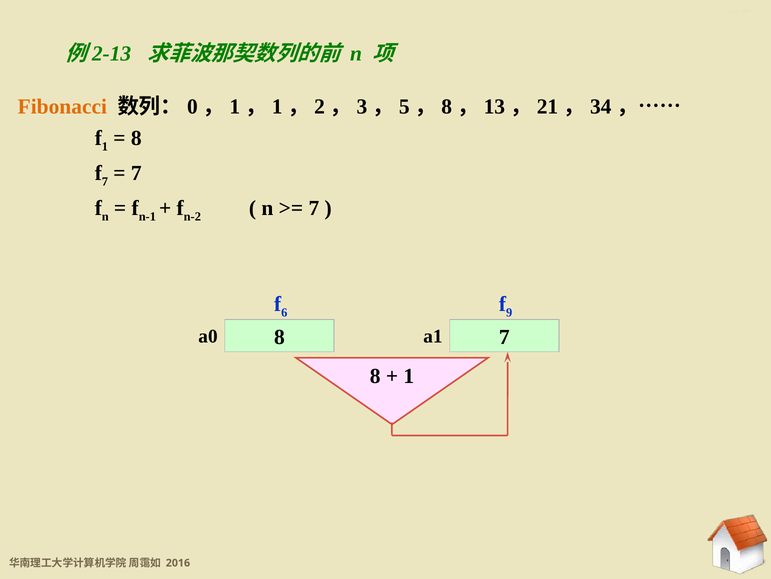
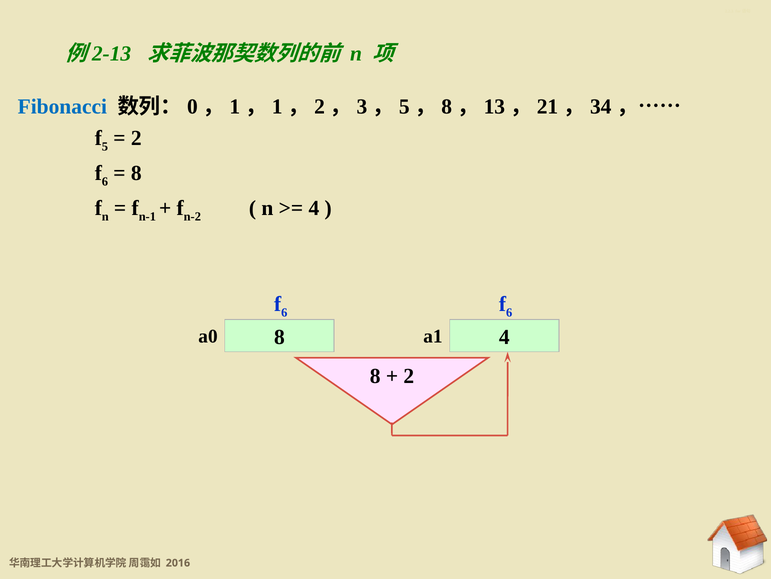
Fibonacci colour: orange -> blue
1 at (105, 146): 1 -> 5
8 at (136, 138): 8 -> 2
7 at (105, 181): 7 -> 6
7 at (136, 173): 7 -> 8
7 at (314, 208): 7 -> 4
9 at (509, 312): 9 -> 6
a0 7: 7 -> 4
1 at (409, 375): 1 -> 2
